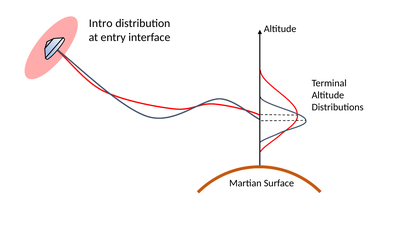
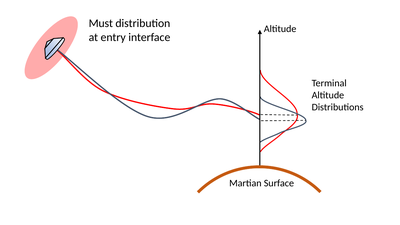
Intro: Intro -> Must
